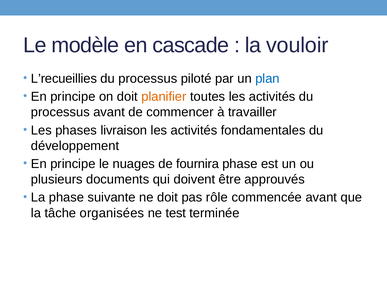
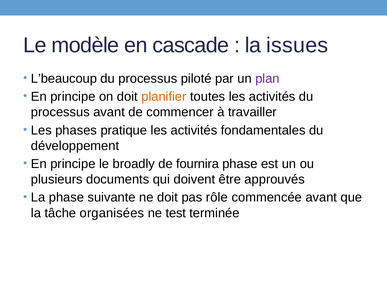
vouloir: vouloir -> issues
L’recueillies: L’recueillies -> L’beaucoup
plan colour: blue -> purple
livraison: livraison -> pratique
nuages: nuages -> broadly
